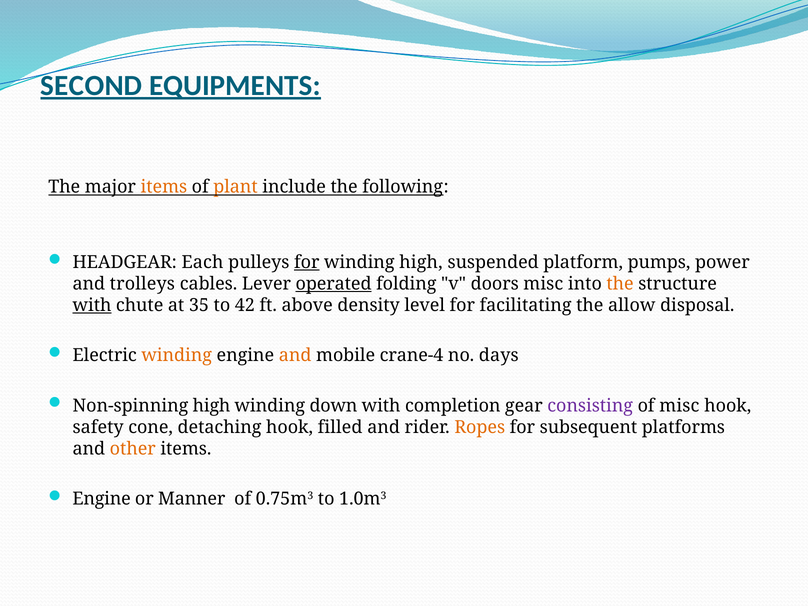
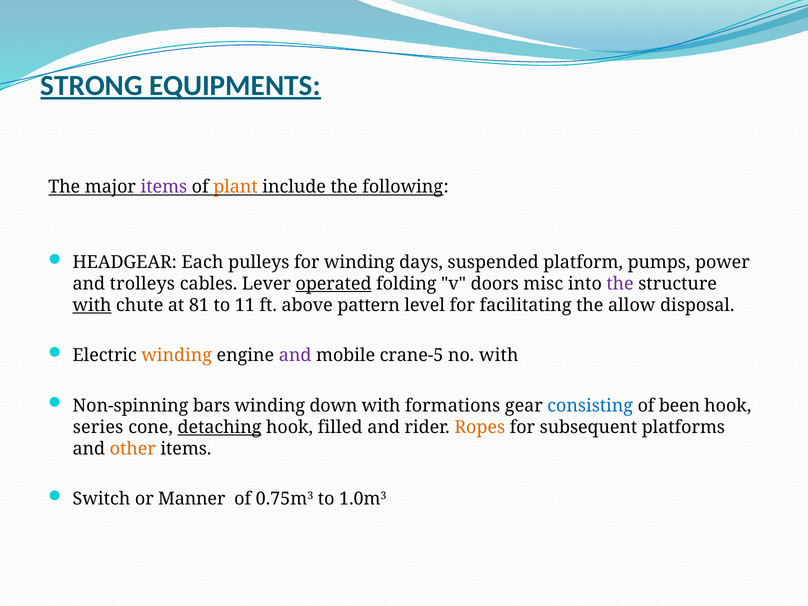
SECOND: SECOND -> STRONG
items at (164, 187) colour: orange -> purple
for at (307, 262) underline: present -> none
winding high: high -> days
the at (620, 284) colour: orange -> purple
35: 35 -> 81
42: 42 -> 11
density: density -> pattern
and at (295, 355) colour: orange -> purple
crane-4: crane-4 -> crane-5
no days: days -> with
Non-spinning high: high -> bars
completion: completion -> formations
consisting colour: purple -> blue
of misc: misc -> been
safety: safety -> series
detaching underline: none -> present
Engine at (102, 499): Engine -> Switch
